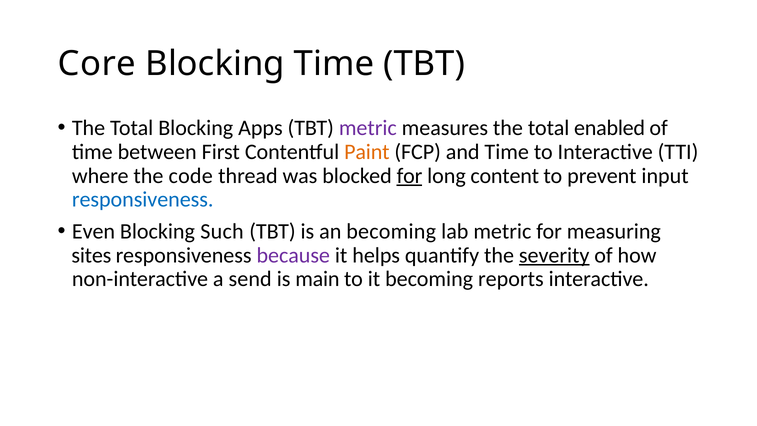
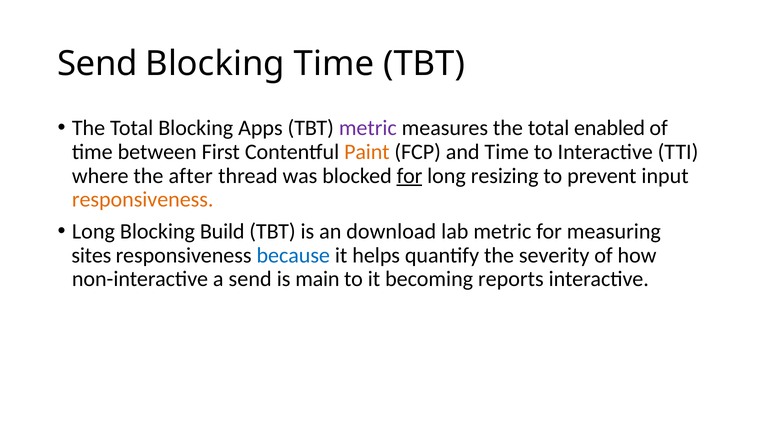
Core at (97, 64): Core -> Send
code: code -> after
content: content -> resizing
responsiveness at (143, 200) colour: blue -> orange
Even at (93, 231): Even -> Long
Such: Such -> Build
an becoming: becoming -> download
because colour: purple -> blue
severity underline: present -> none
